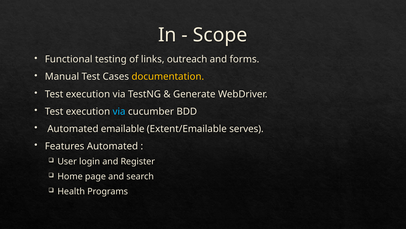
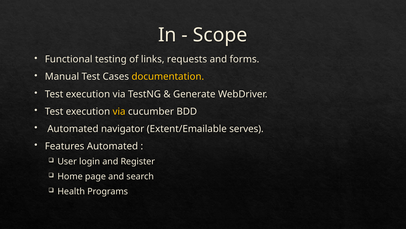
outreach: outreach -> requests
via at (119, 111) colour: light blue -> yellow
emailable: emailable -> navigator
